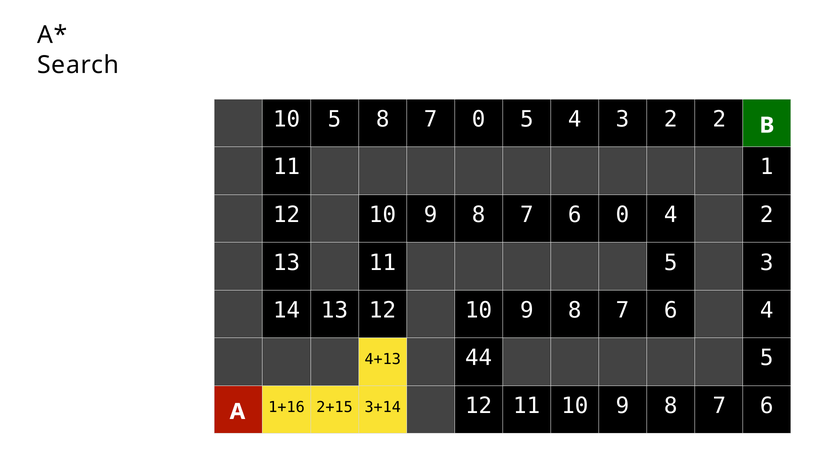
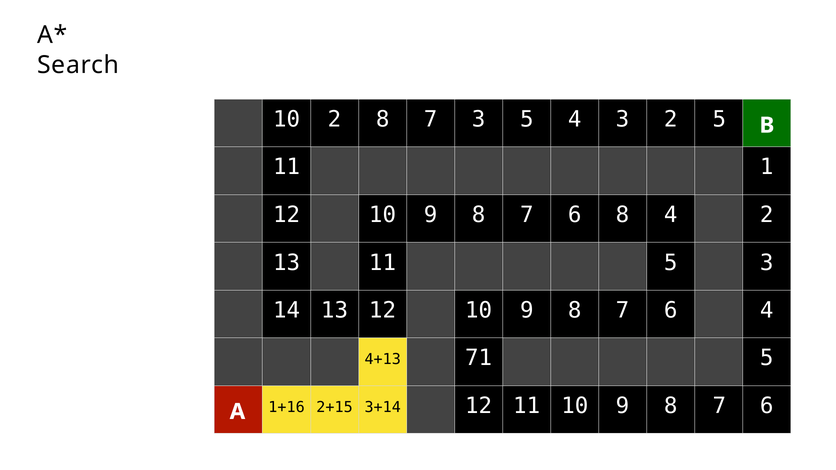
10 5: 5 -> 2
7 0: 0 -> 3
2 2: 2 -> 5
6 0: 0 -> 8
44: 44 -> 71
